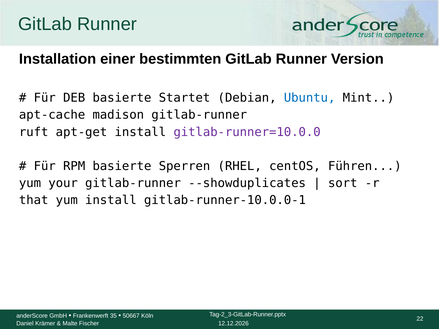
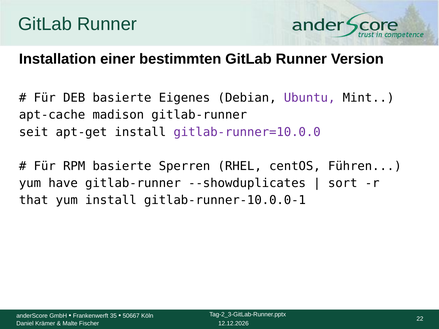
Startet: Startet -> Eigenes
Ubuntu colour: blue -> purple
ruft: ruft -> seit
your: your -> have
